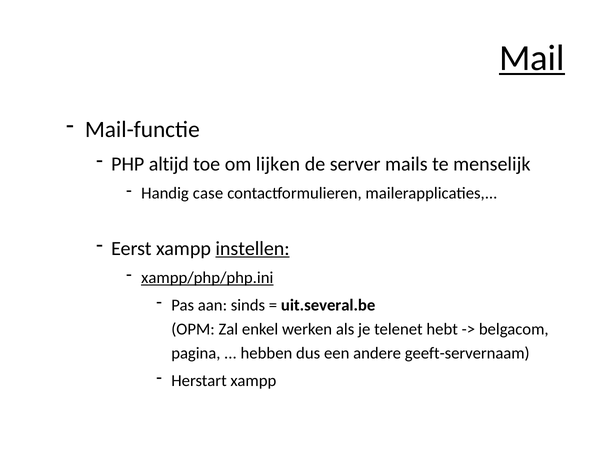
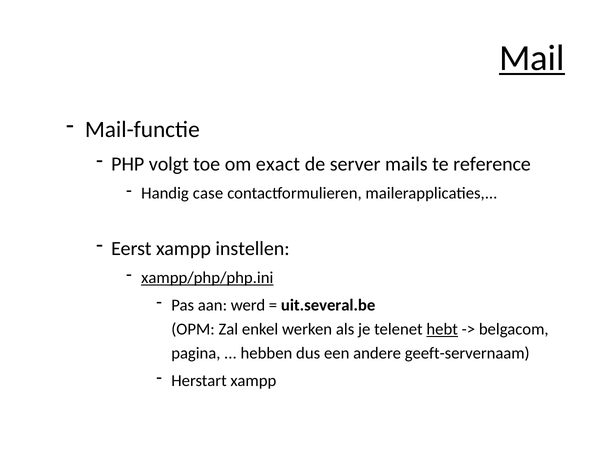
altijd: altijd -> volgt
lijken: lijken -> exact
menselijk: menselijk -> reference
instellen underline: present -> none
sinds: sinds -> werd
hebt underline: none -> present
